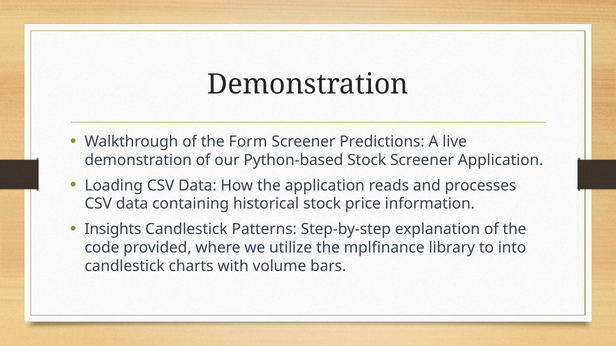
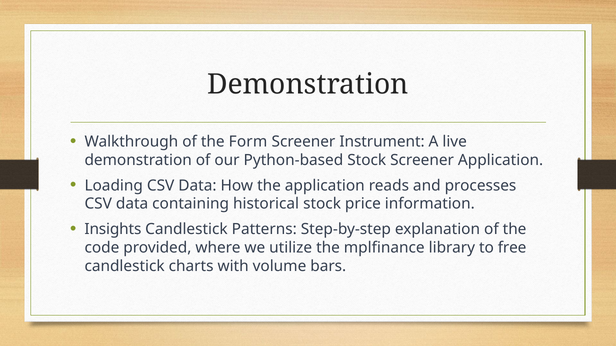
Predictions: Predictions -> Instrument
into: into -> free
